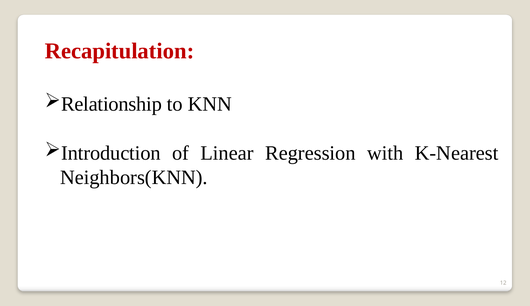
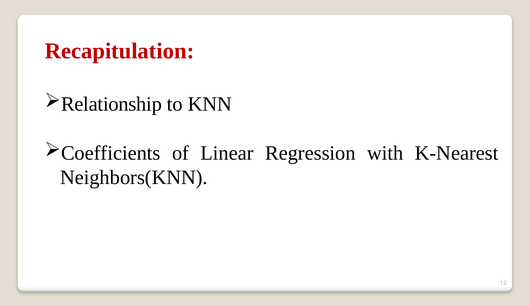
Introduction: Introduction -> Coefficients
